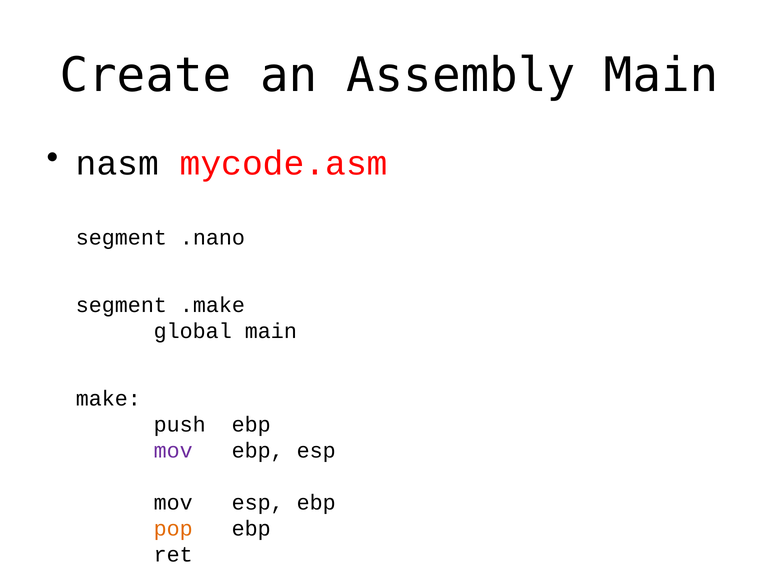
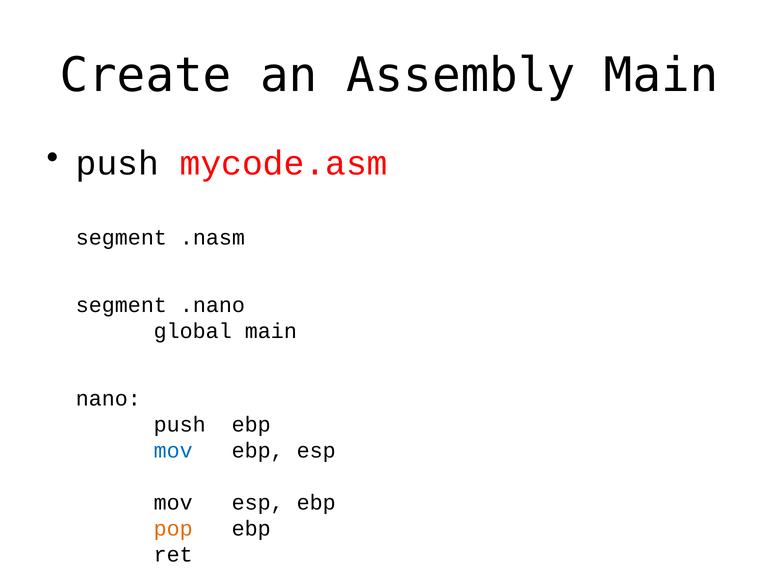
nasm at (117, 163): nasm -> push
.nano: .nano -> .nasm
.make: .make -> .nano
make: make -> nano
mov at (173, 451) colour: purple -> blue
